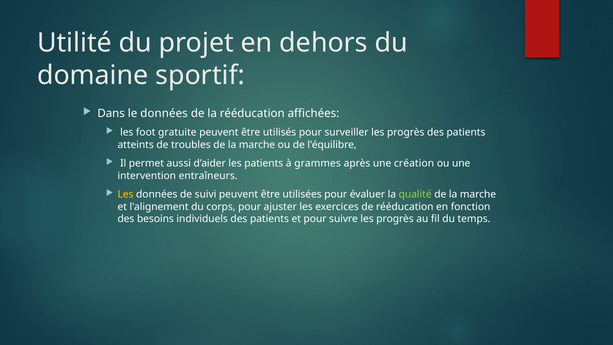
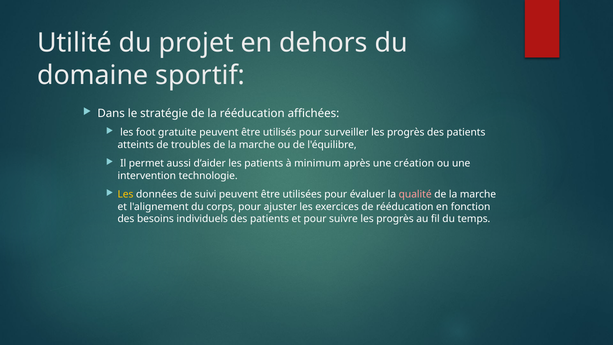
le données: données -> stratégie
grammes: grammes -> minimum
entraîneurs: entraîneurs -> technologie
qualité colour: light green -> pink
